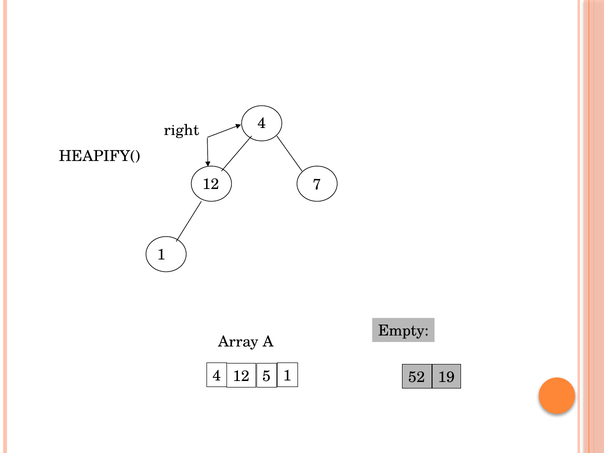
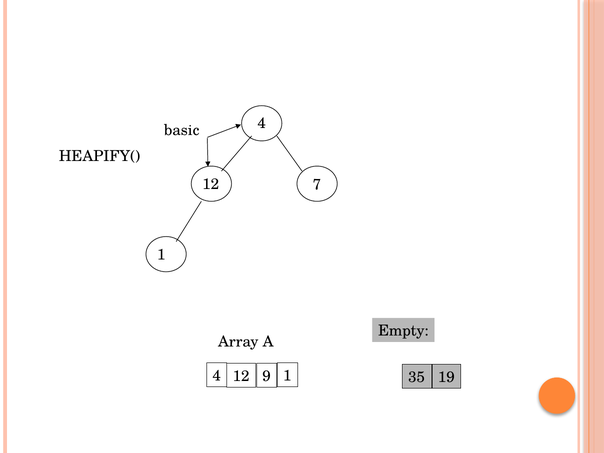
right: right -> basic
5: 5 -> 9
52: 52 -> 35
